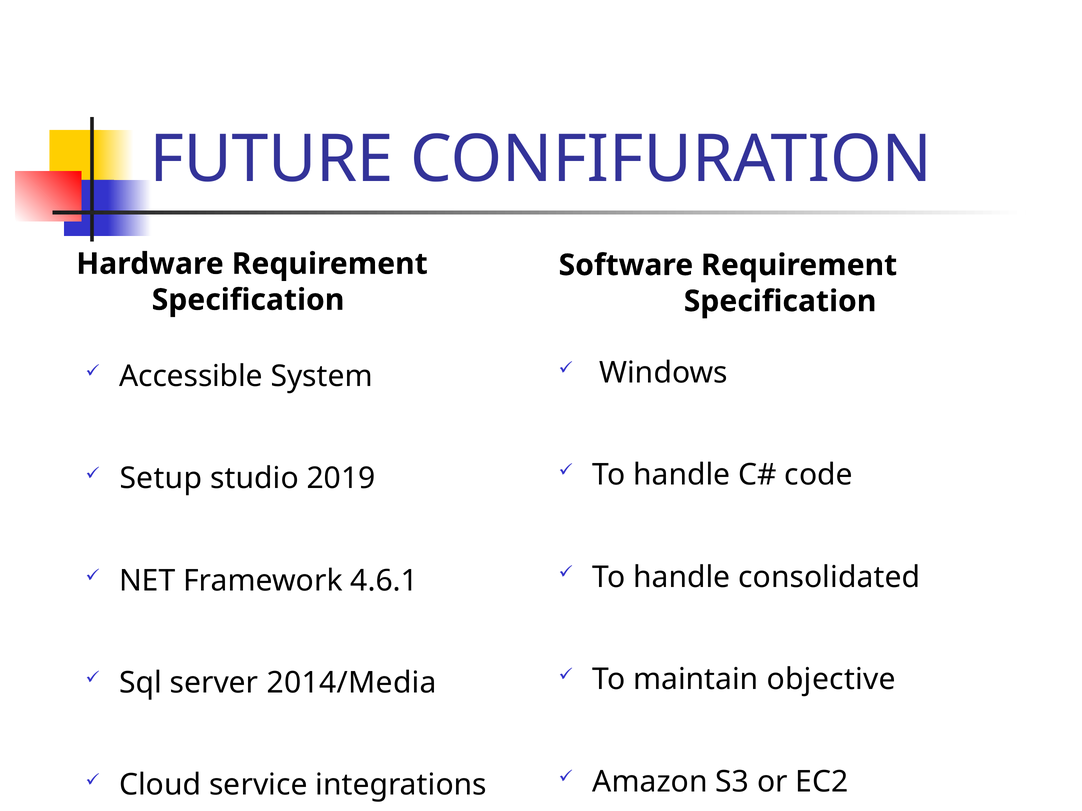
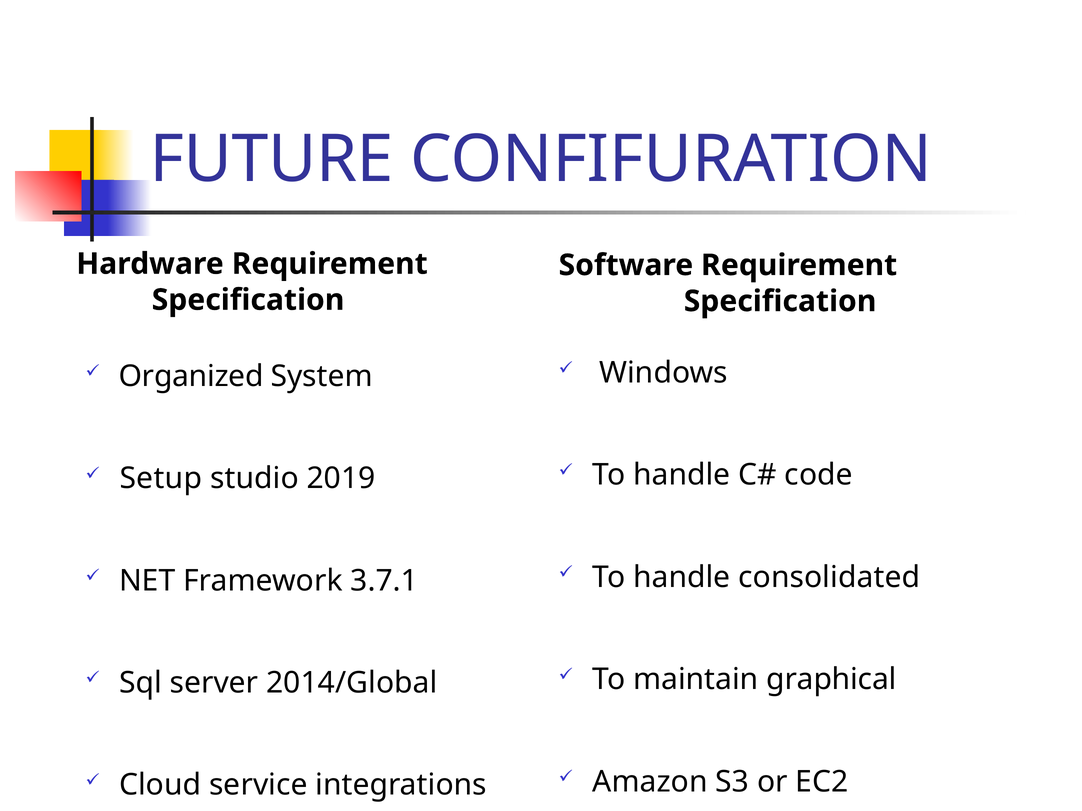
Accessible: Accessible -> Organized
4.6.1: 4.6.1 -> 3.7.1
objective: objective -> graphical
2014/Media: 2014/Media -> 2014/Global
